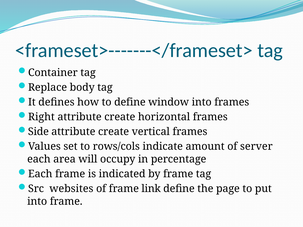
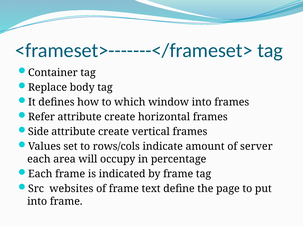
to define: define -> which
Right: Right -> Refer
link: link -> text
